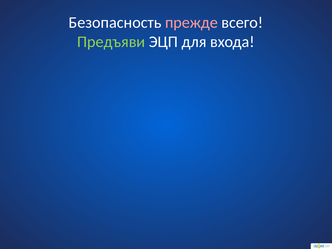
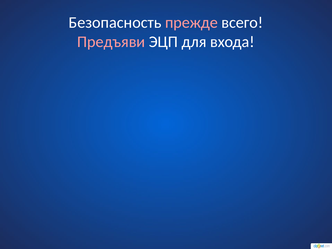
Предъяви colour: light green -> pink
